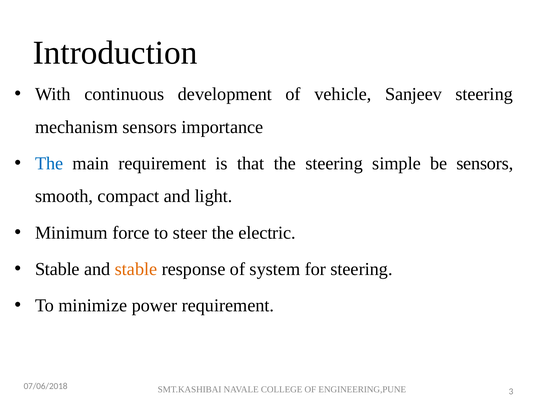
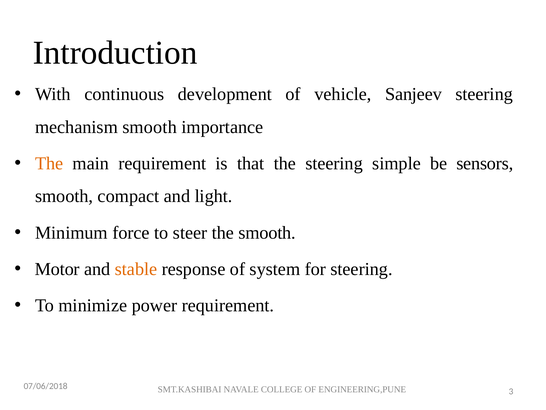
mechanism sensors: sensors -> smooth
The at (49, 163) colour: blue -> orange
the electric: electric -> smooth
Stable at (57, 269): Stable -> Motor
